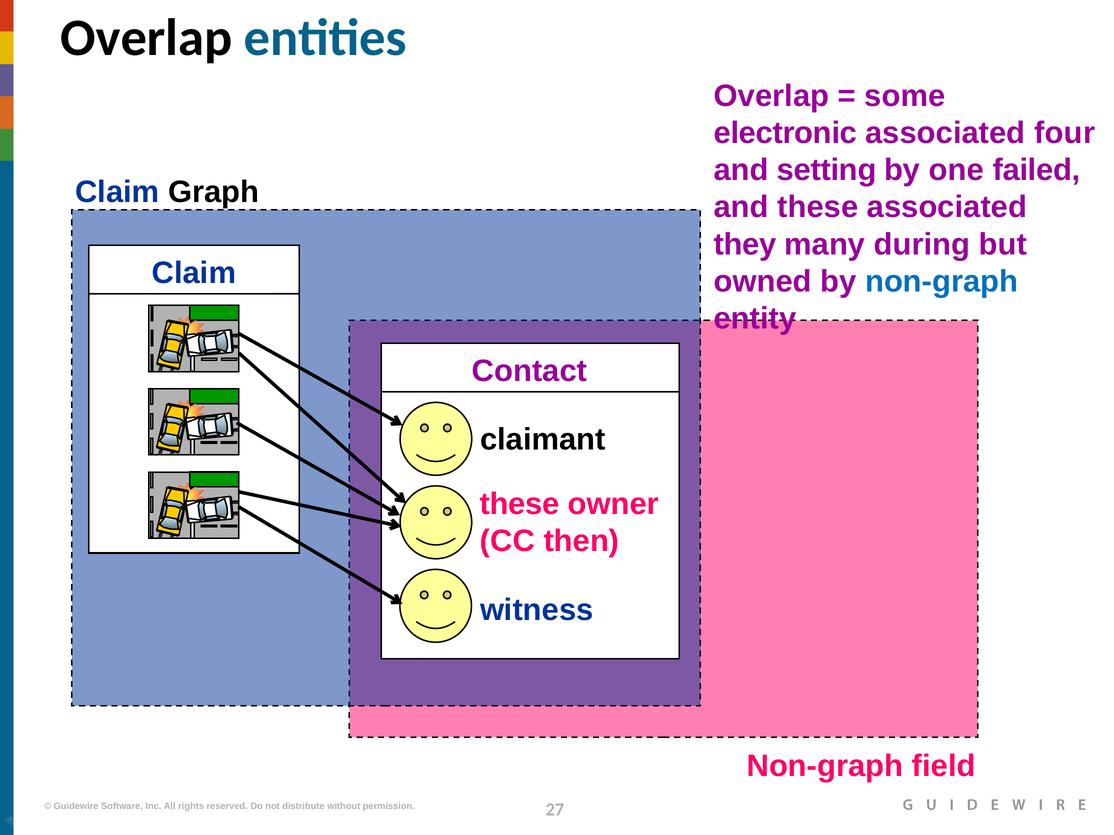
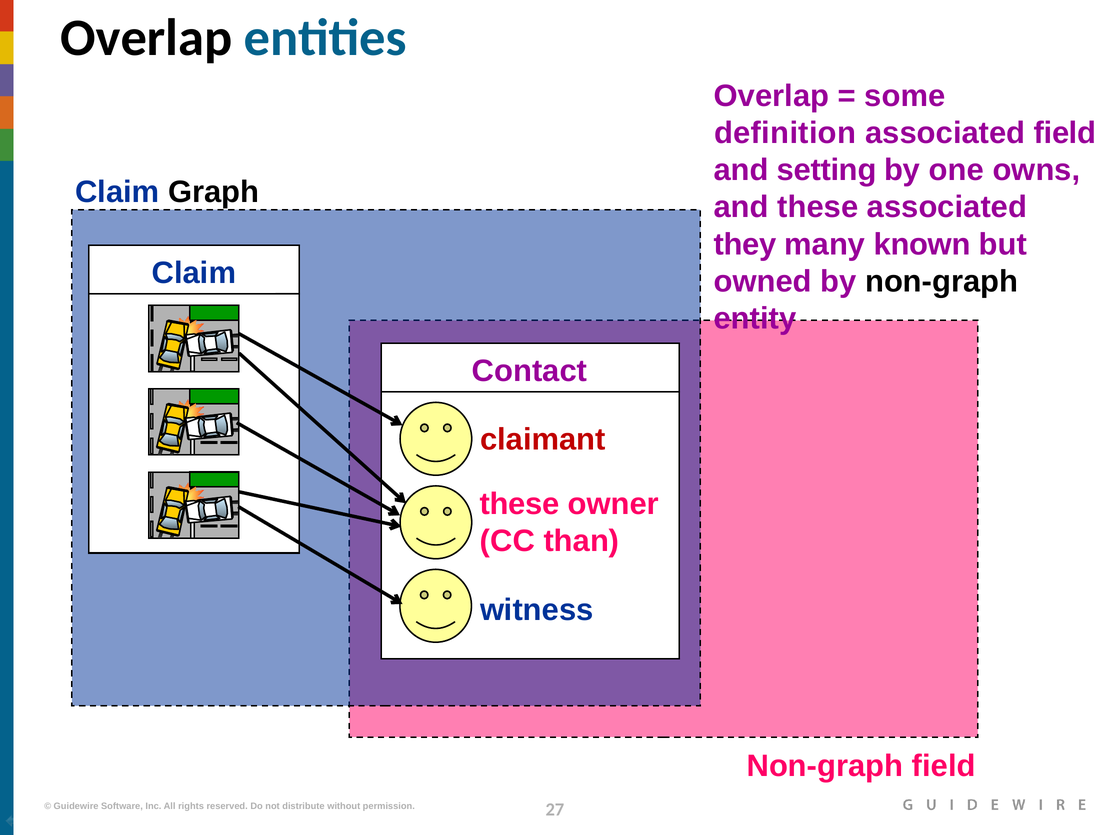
electronic: electronic -> definition
associated four: four -> field
failed: failed -> owns
during: during -> known
non-graph at (942, 282) colour: blue -> black
claimant colour: black -> red
then: then -> than
